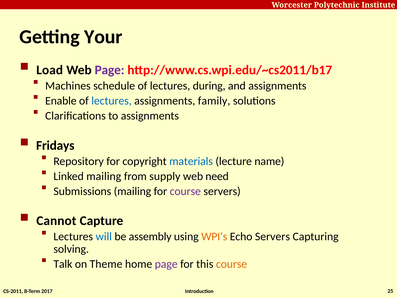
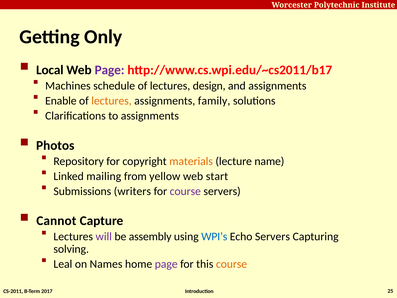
Your: Your -> Only
Load: Load -> Local
during: during -> design
lectures at (111, 101) colour: blue -> orange
Fridays: Fridays -> Photos
materials colour: blue -> orange
supply: supply -> yellow
need: need -> start
Submissions mailing: mailing -> writers
will colour: blue -> purple
WPI’s colour: orange -> blue
Talk: Talk -> Leal
Theme: Theme -> Names
